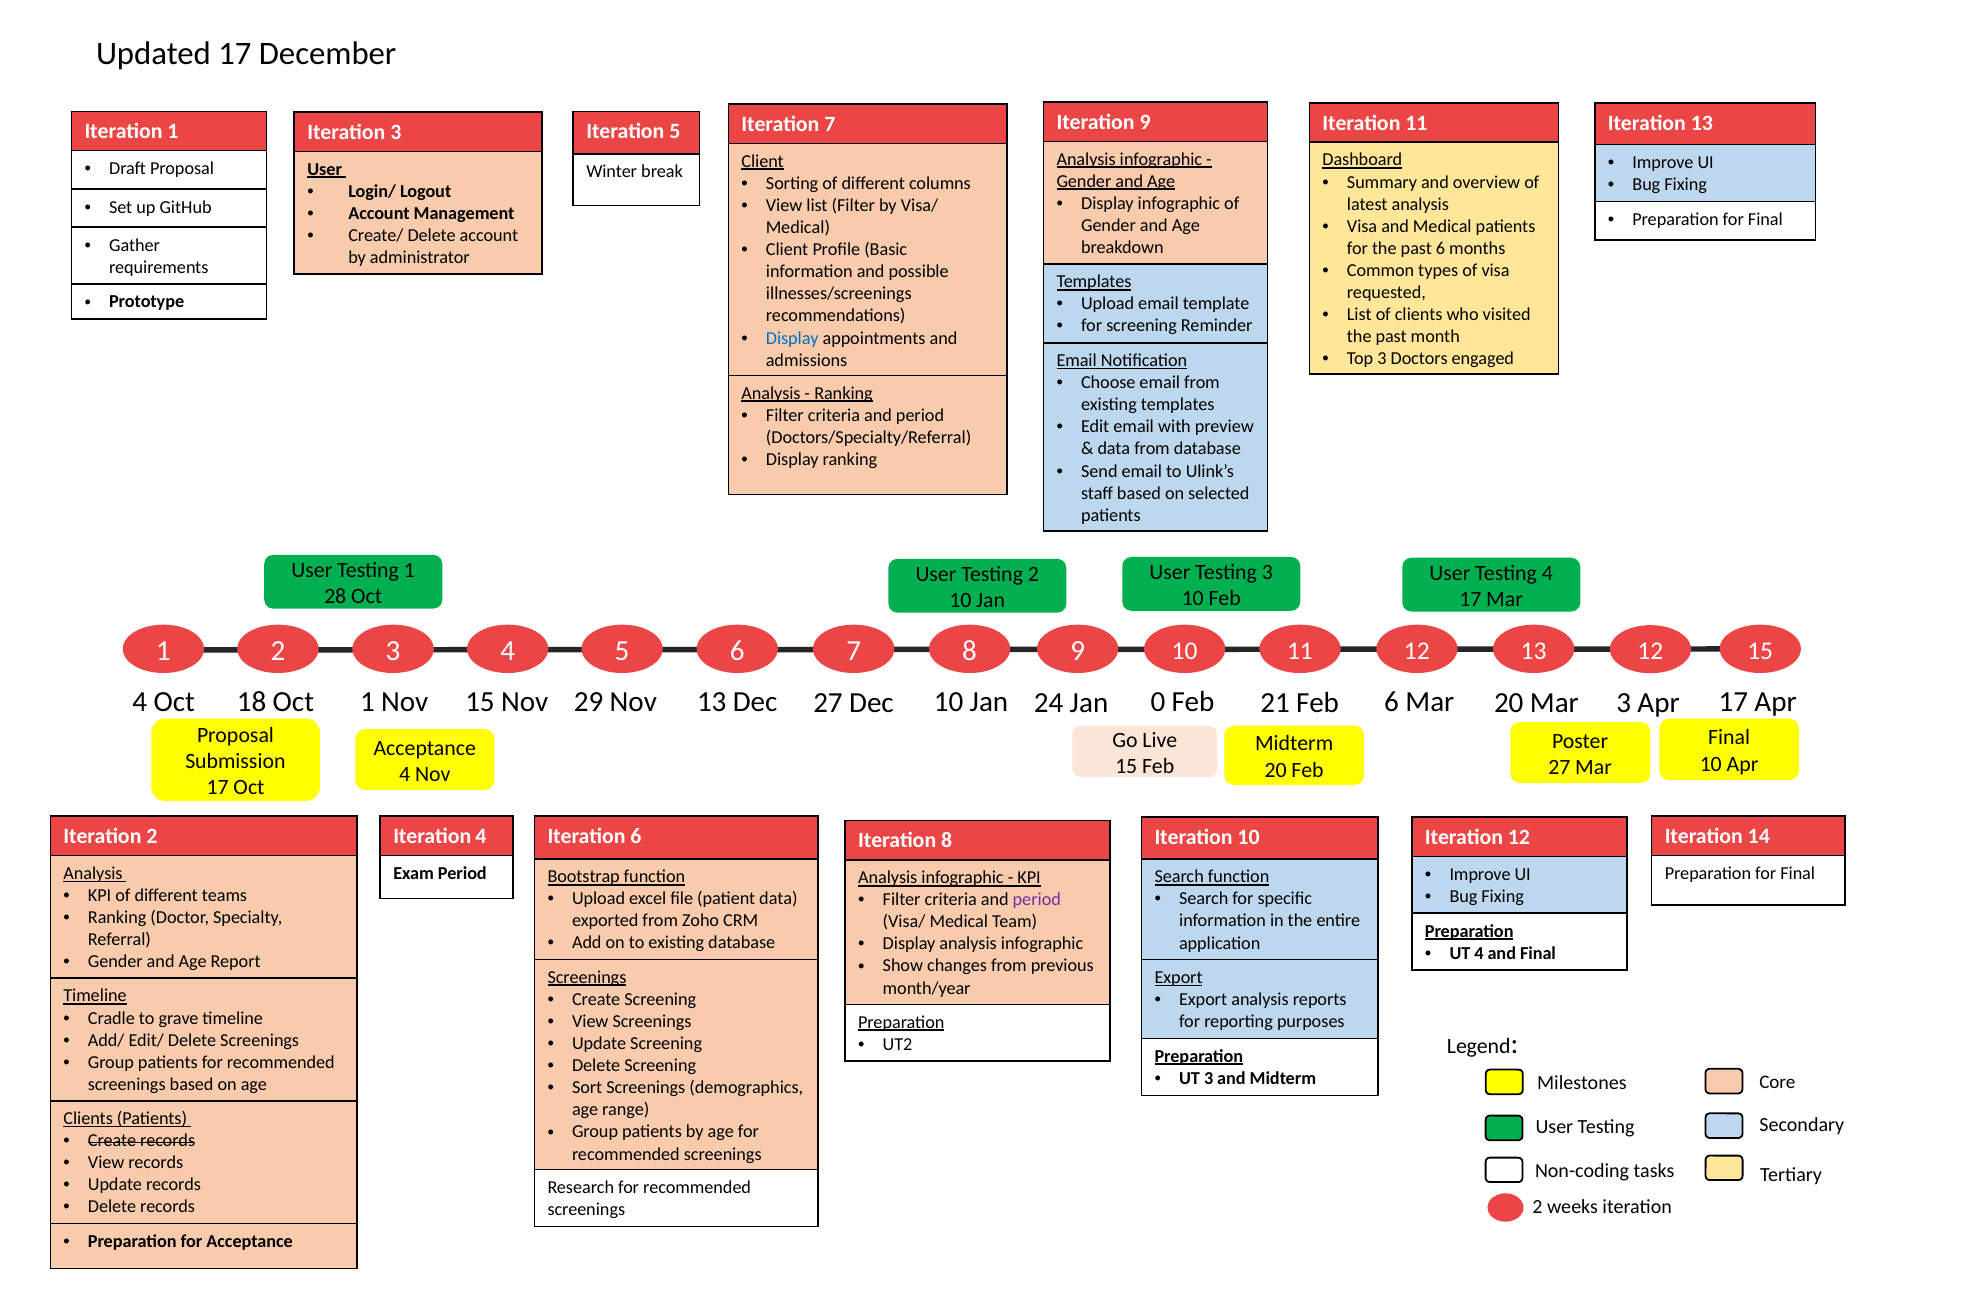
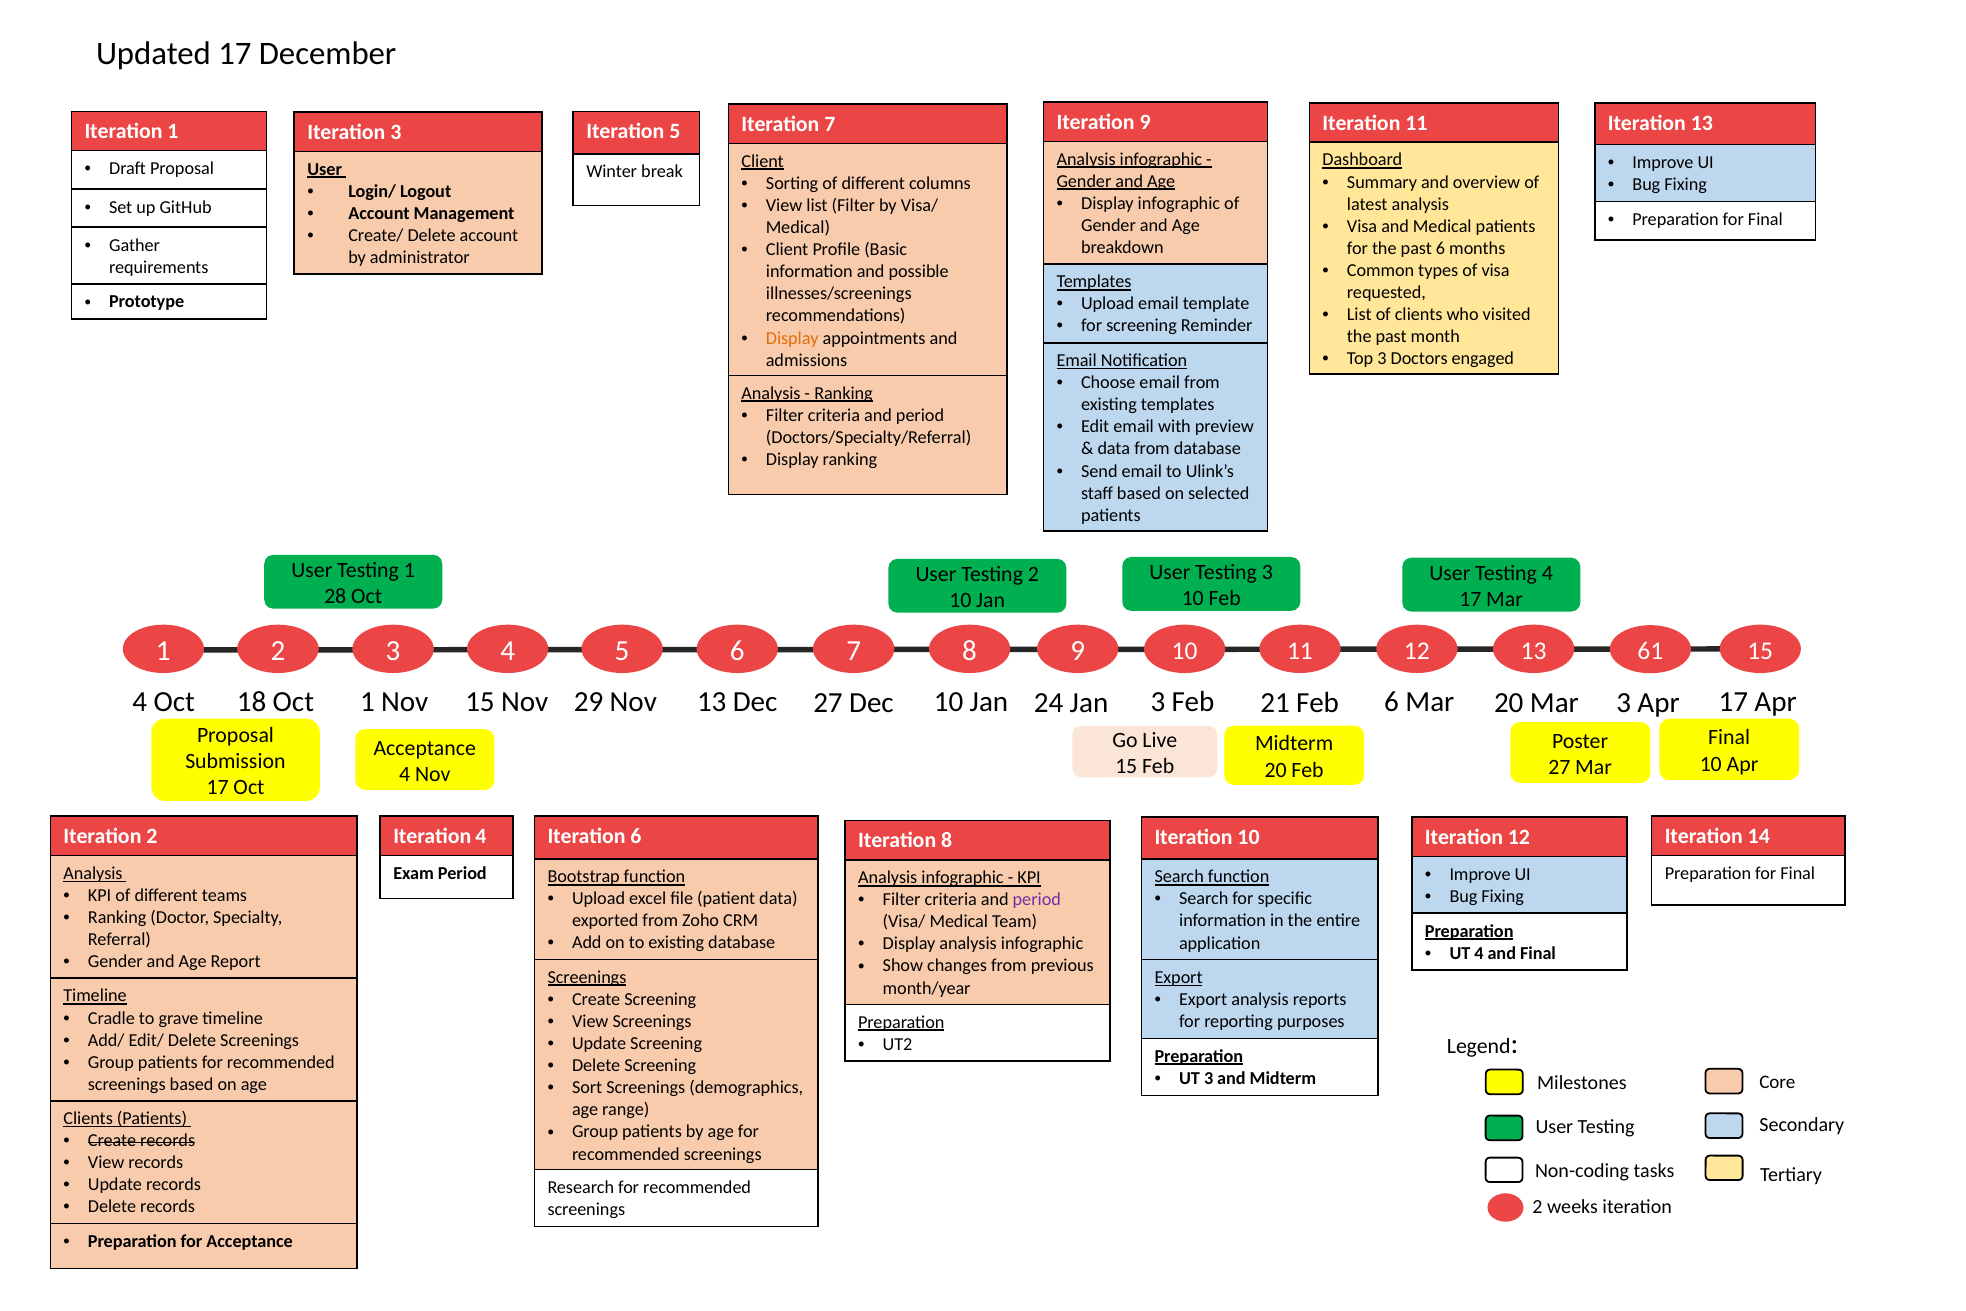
Display at (792, 338) colour: blue -> orange
11 12: 12 -> 61
Jan 0: 0 -> 3
